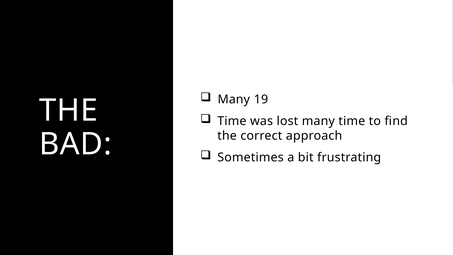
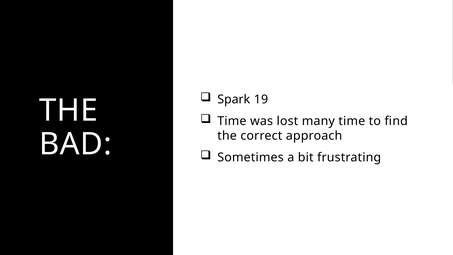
Many at (234, 99): Many -> Spark
